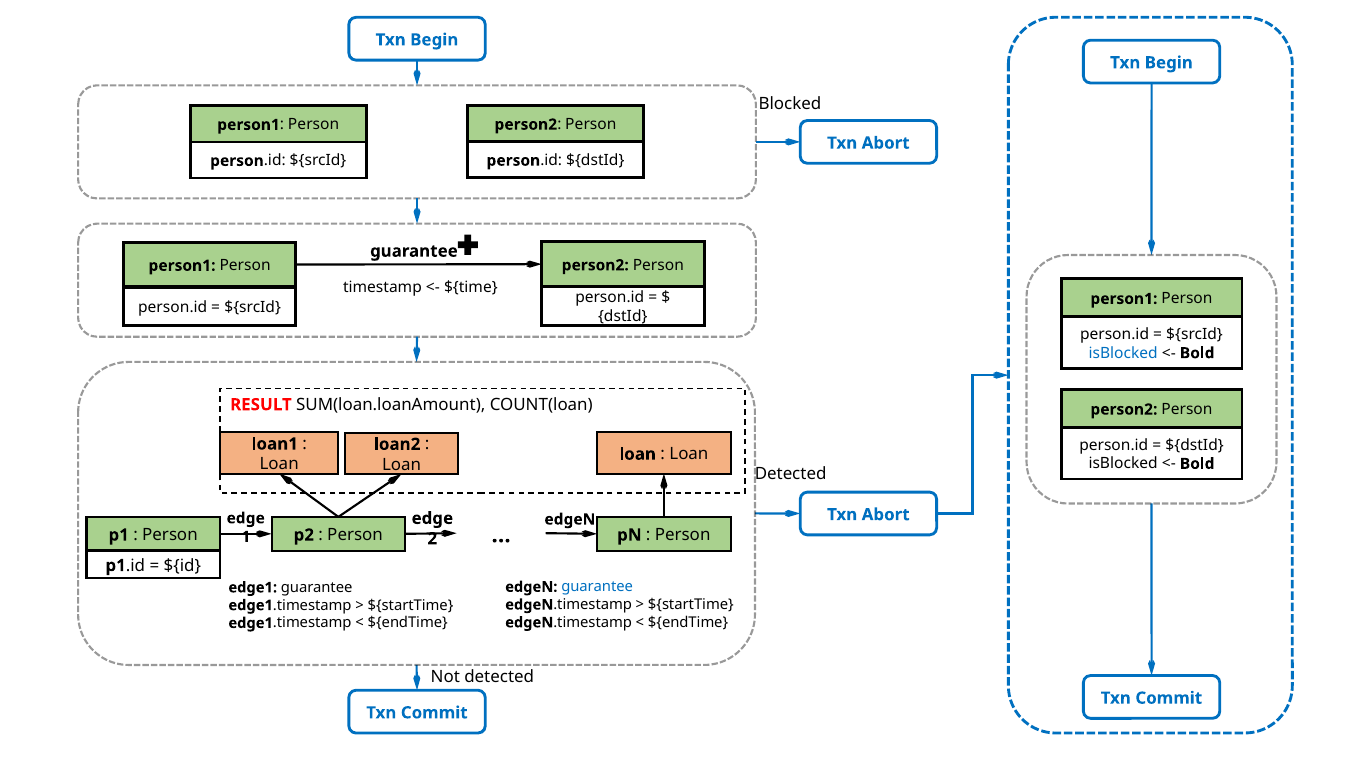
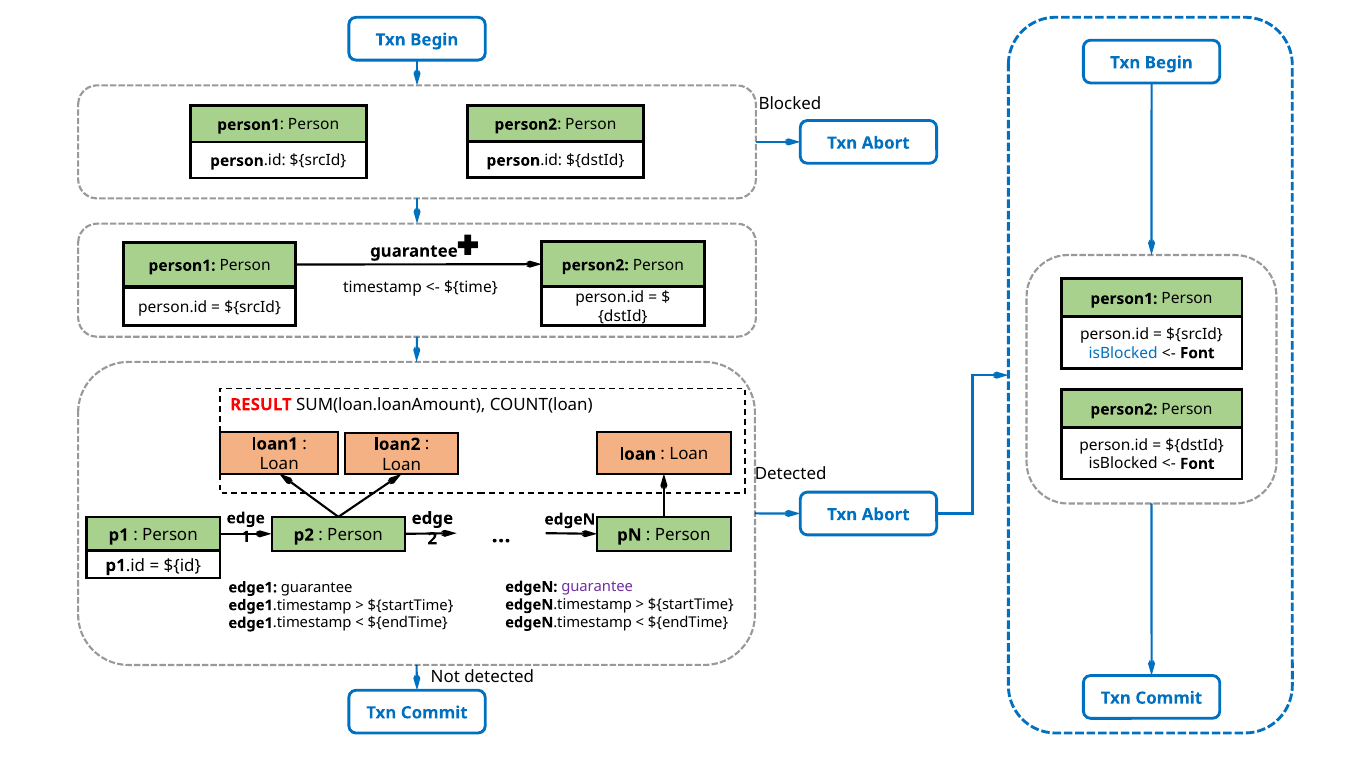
Bold at (1197, 353): Bold -> Font
Bold at (1197, 464): Bold -> Font
guarantee at (597, 587) colour: blue -> purple
